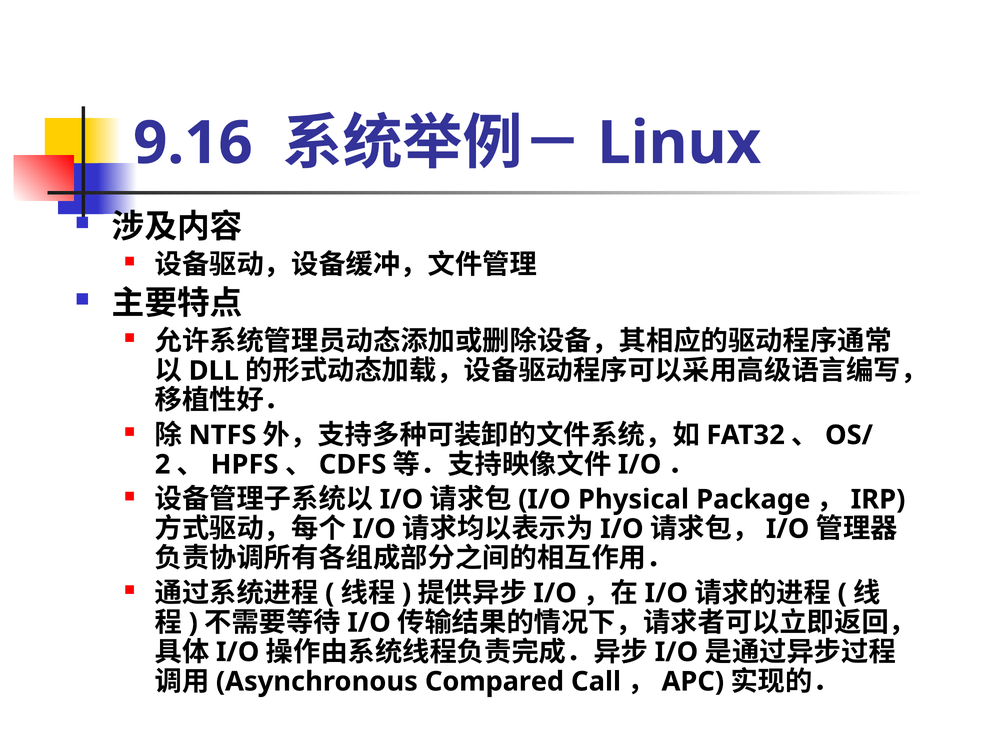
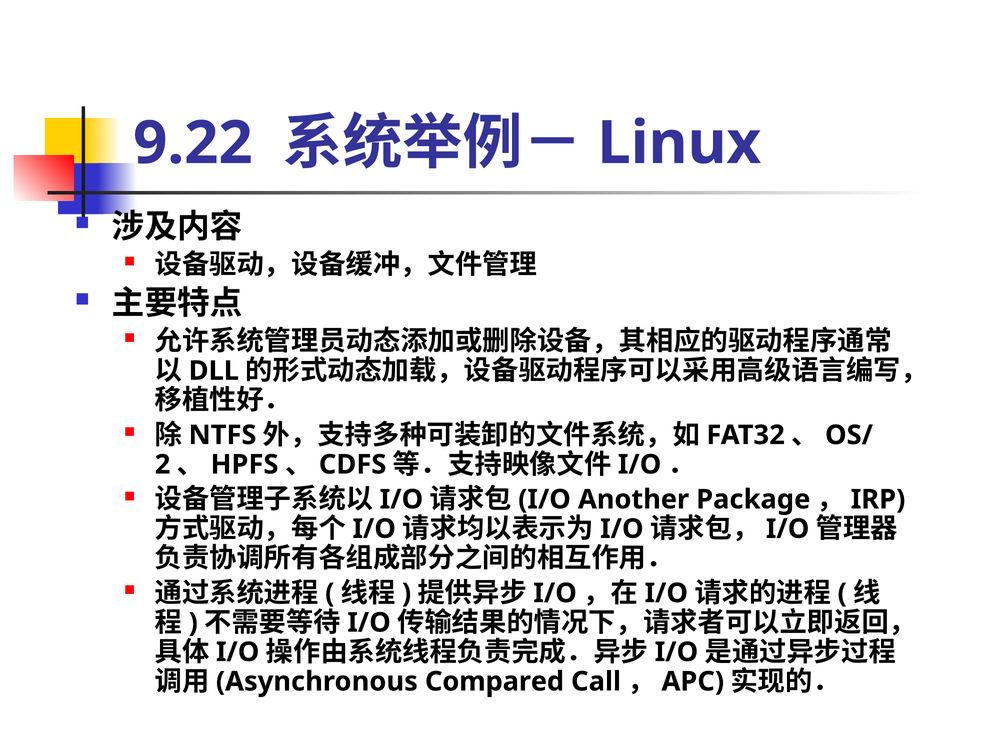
9.16: 9.16 -> 9.22
Physical: Physical -> Another
